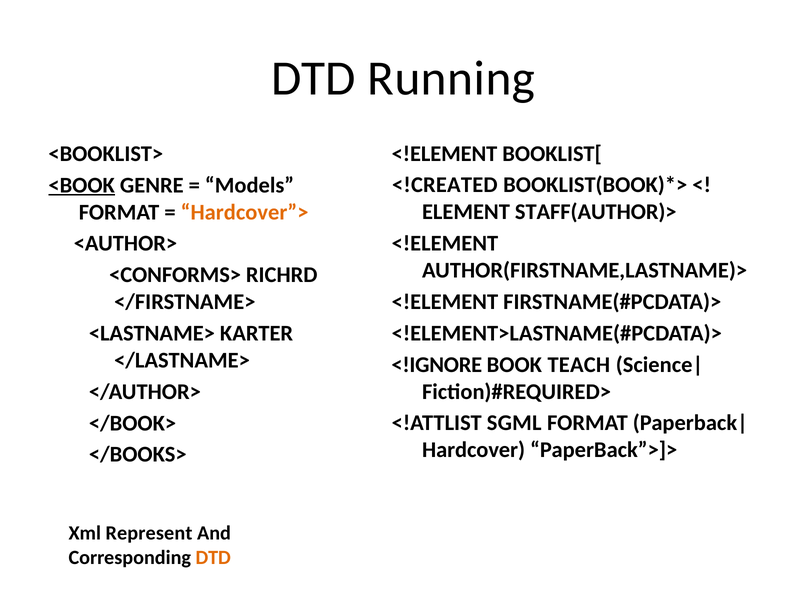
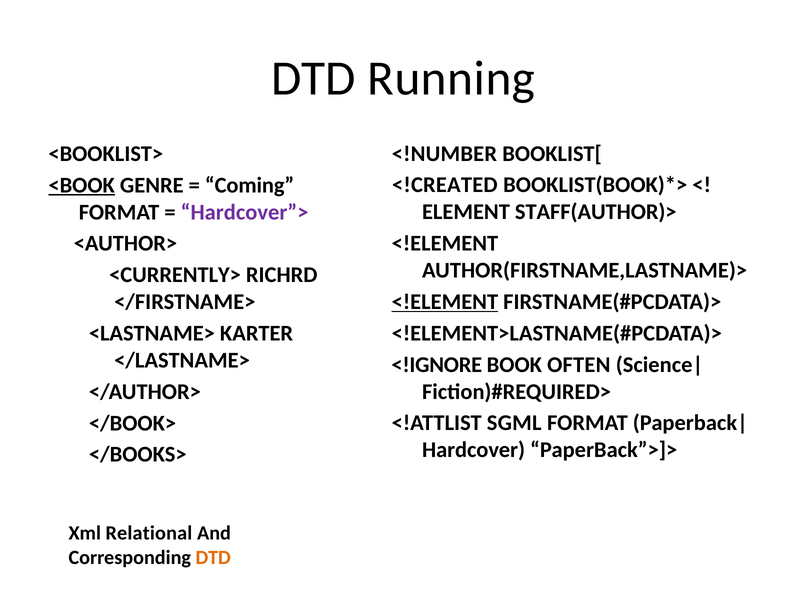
<!ELEMENT at (445, 154): <!ELEMENT -> <!NUMBER
Models: Models -> Coming
Hardcover”> colour: orange -> purple
<CONFORMS>: <CONFORMS> -> <CURRENTLY>
<!ELEMENT at (445, 302) underline: none -> present
TEACH: TEACH -> OFTEN
Represent: Represent -> Relational
